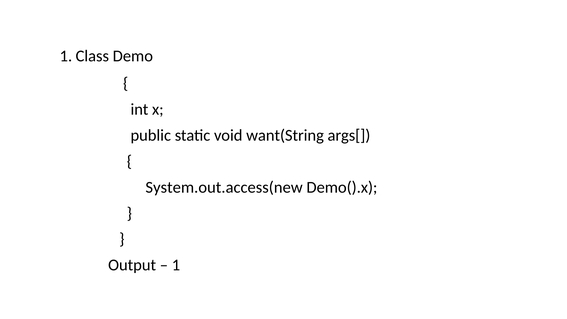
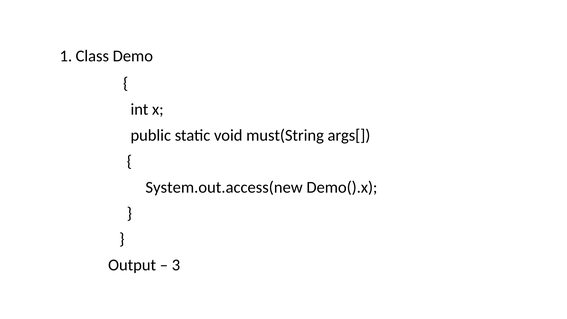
want(String: want(String -> must(String
1: 1 -> 3
